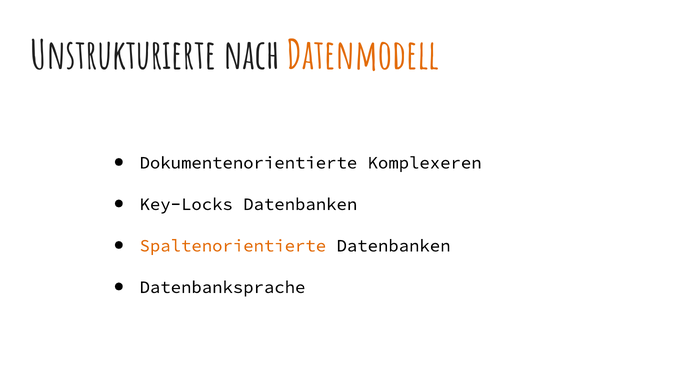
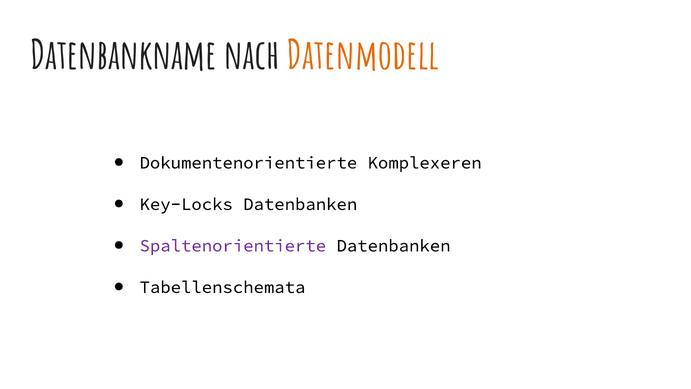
Unstrukturierte: Unstrukturierte -> Datenbankname
Spaltenorientierte colour: orange -> purple
Datenbanksprache: Datenbanksprache -> Tabellenschemata
